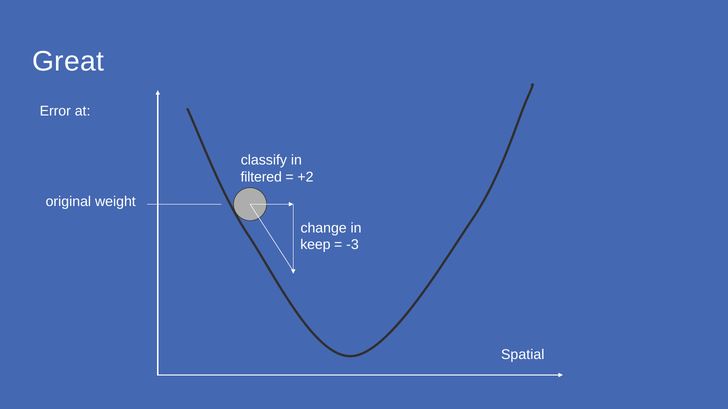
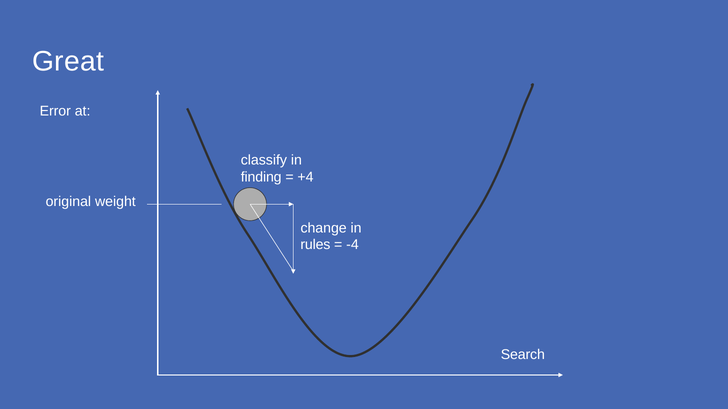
filtered: filtered -> finding
+2: +2 -> +4
keep: keep -> rules
-3: -3 -> -4
Spatial: Spatial -> Search
